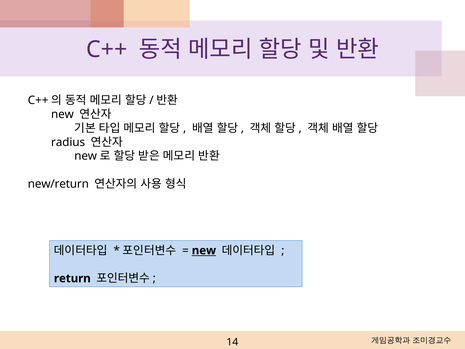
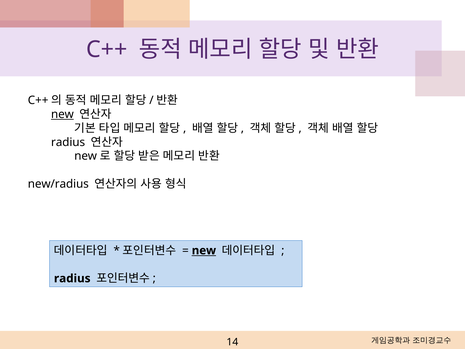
new at (62, 114) underline: none -> present
new/return: new/return -> new/radius
return at (72, 278): return -> radius
